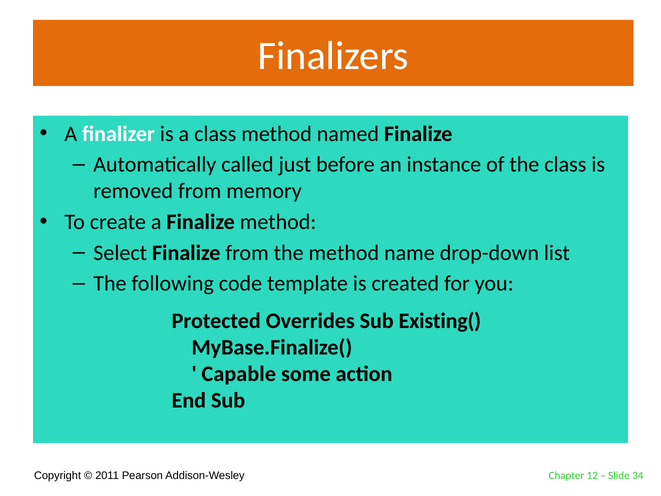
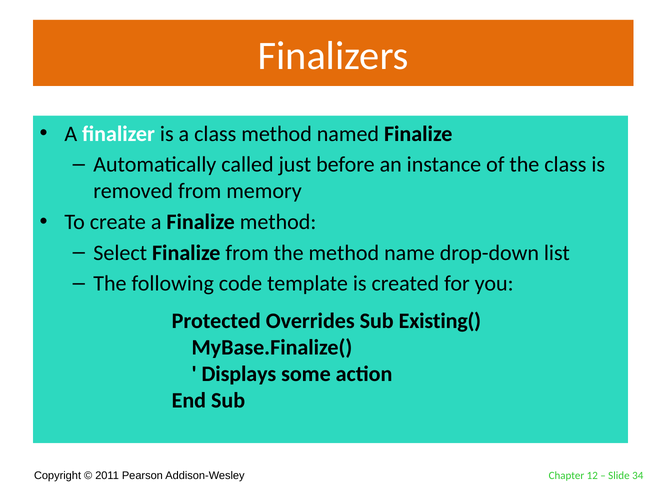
Capable: Capable -> Displays
